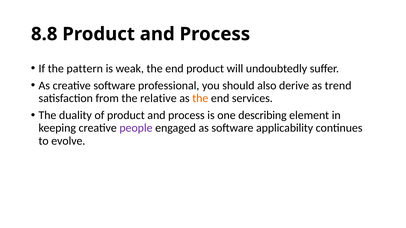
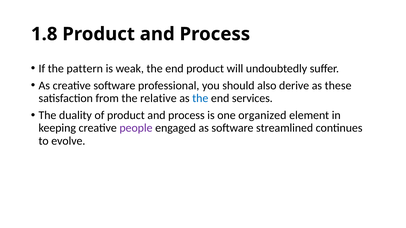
8.8: 8.8 -> 1.8
trend: trend -> these
the at (200, 98) colour: orange -> blue
describing: describing -> organized
applicability: applicability -> streamlined
